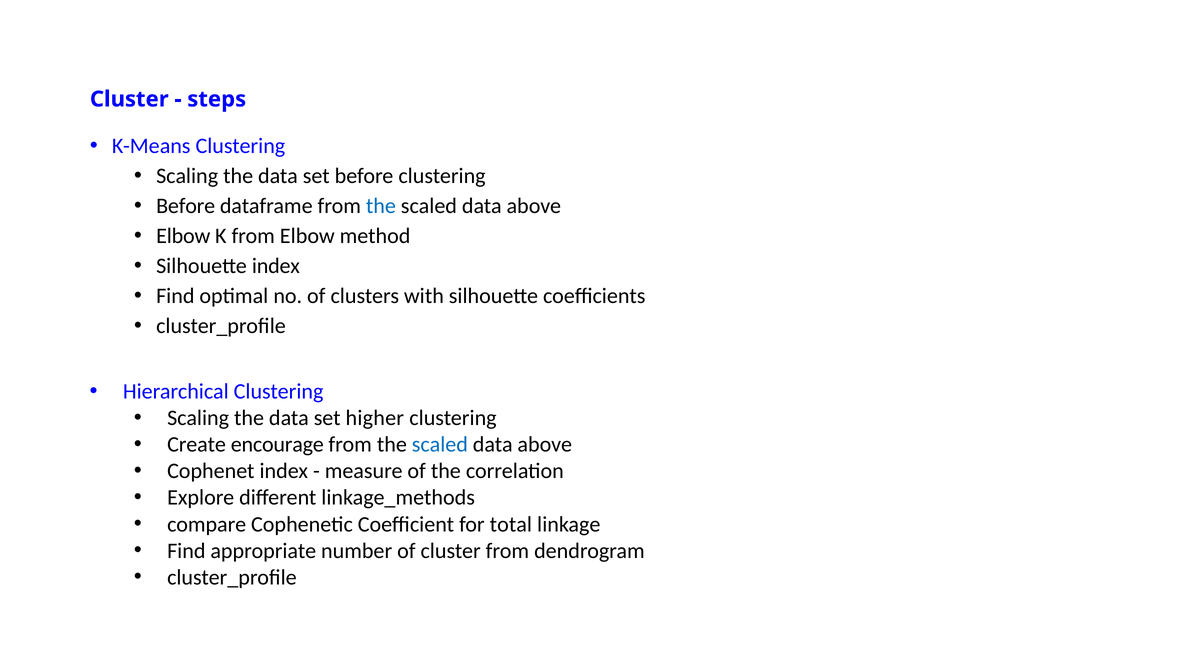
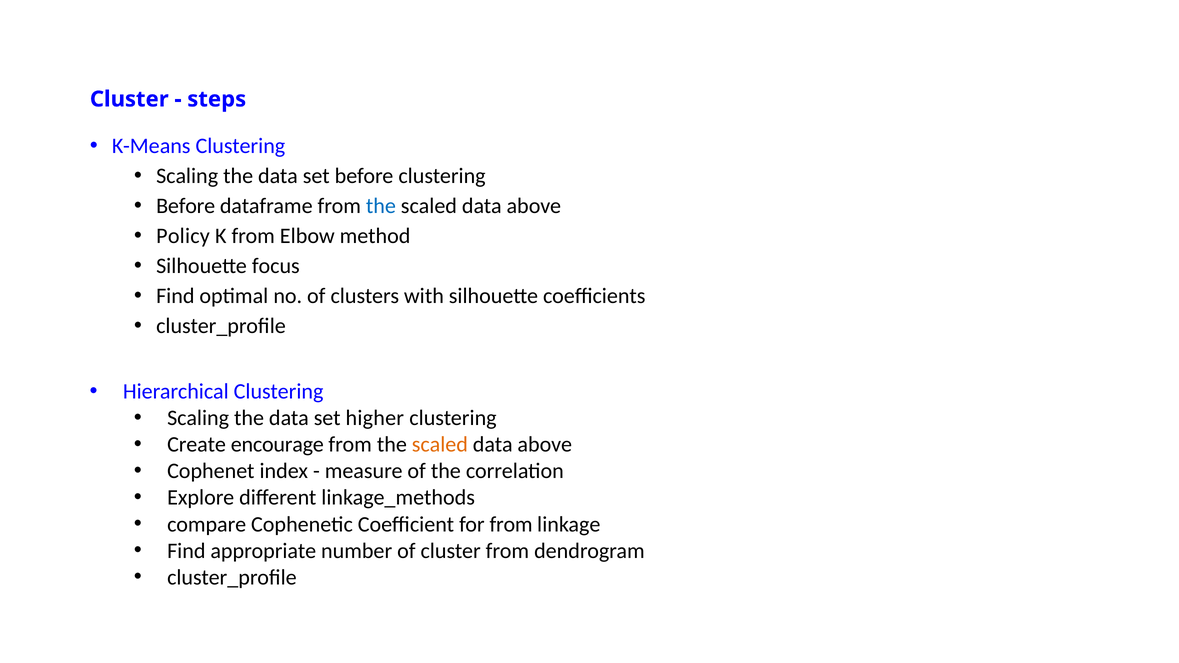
Elbow at (183, 236): Elbow -> Policy
Silhouette index: index -> focus
scaled at (440, 445) colour: blue -> orange
for total: total -> from
